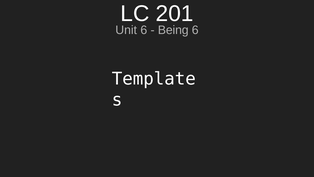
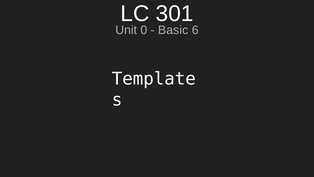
201: 201 -> 301
Unit 6: 6 -> 0
Being: Being -> Basic
